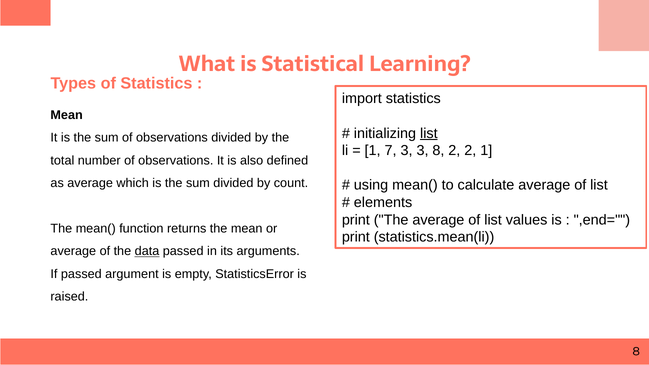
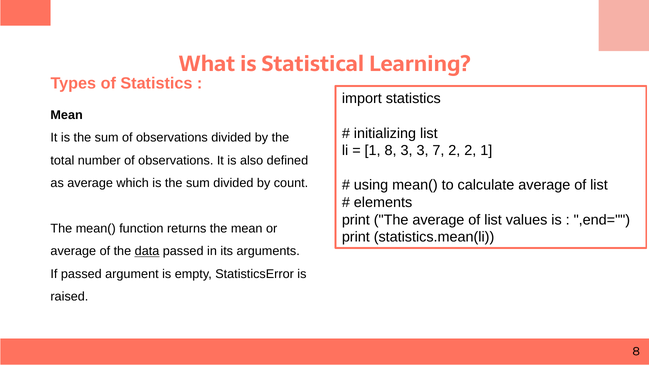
list at (429, 133) underline: present -> none
1 7: 7 -> 8
3 8: 8 -> 7
